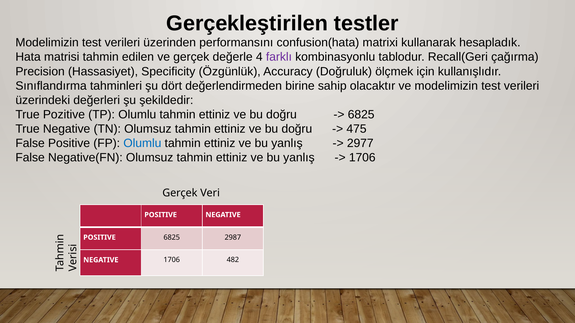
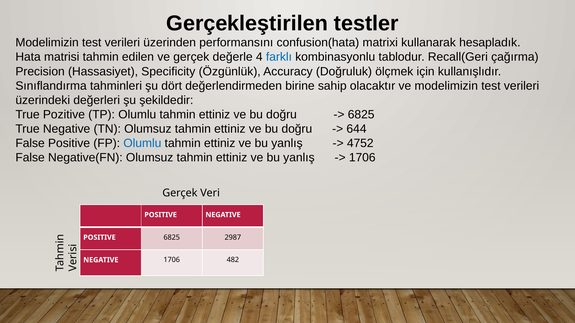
farklı colour: purple -> blue
475: 475 -> 644
2977: 2977 -> 4752
